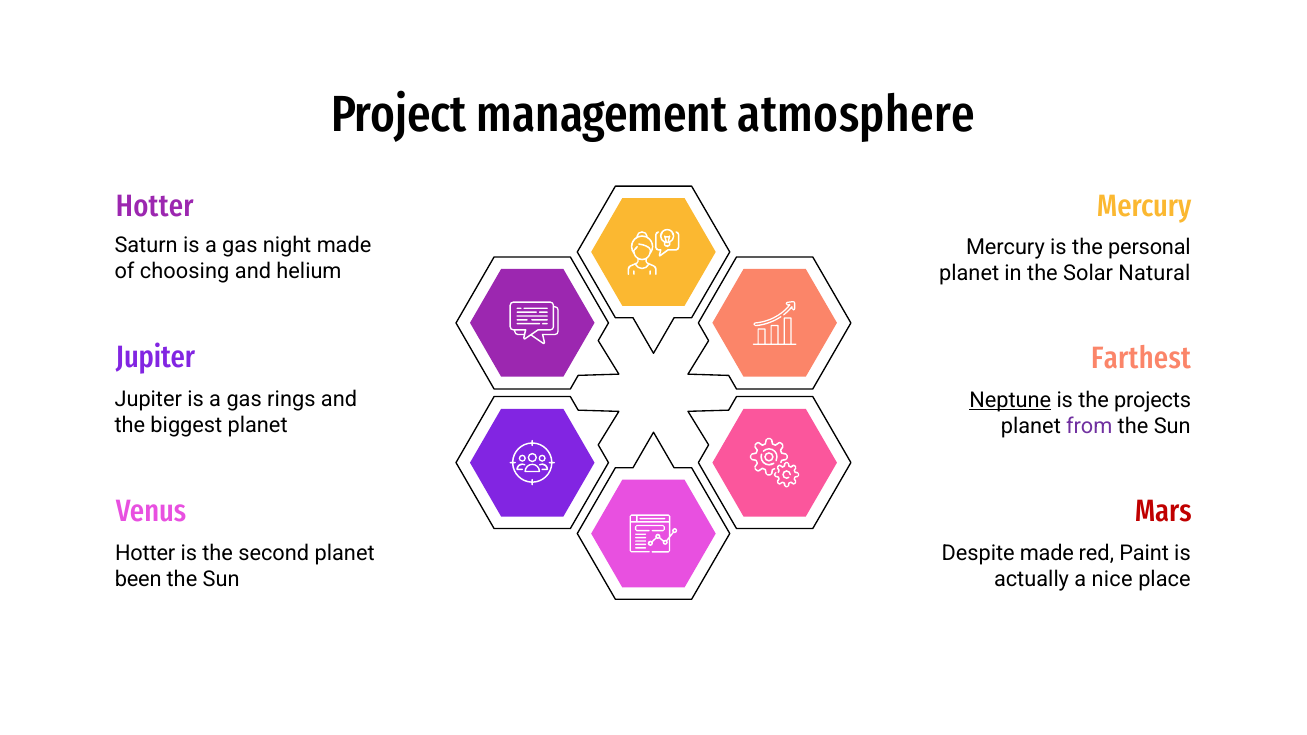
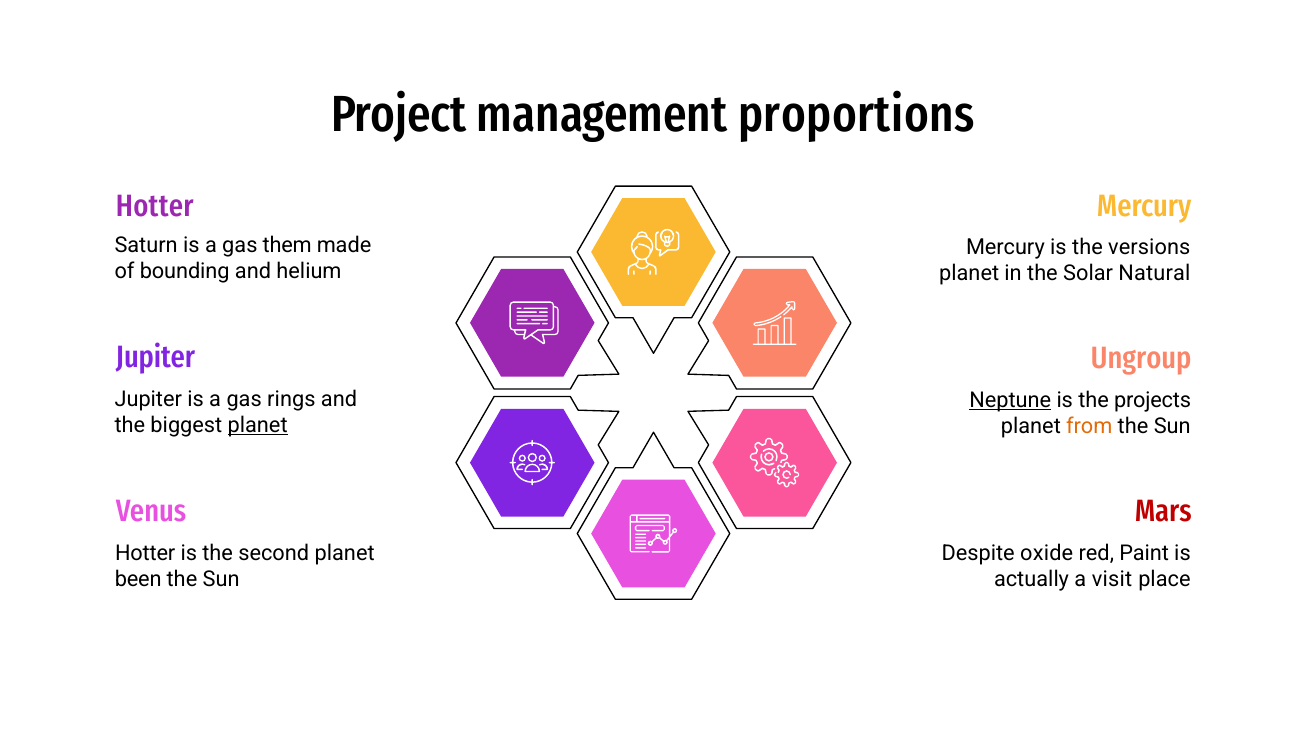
atmosphere: atmosphere -> proportions
night: night -> them
personal: personal -> versions
choosing: choosing -> bounding
Farthest: Farthest -> Ungroup
planet at (258, 425) underline: none -> present
from colour: purple -> orange
Despite made: made -> oxide
nice: nice -> visit
